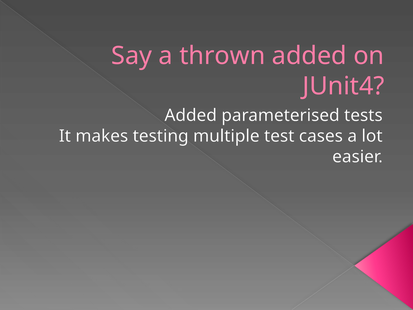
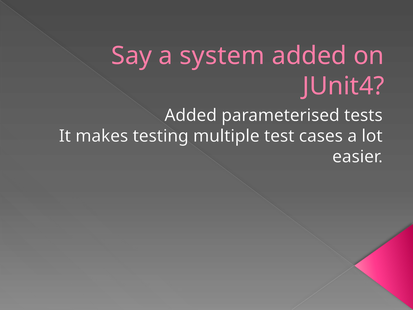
thrown: thrown -> system
